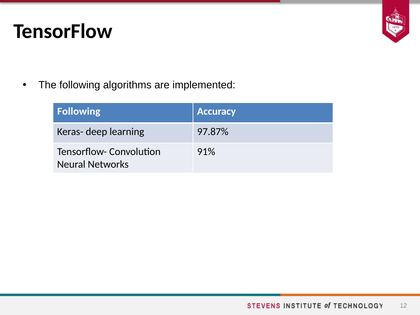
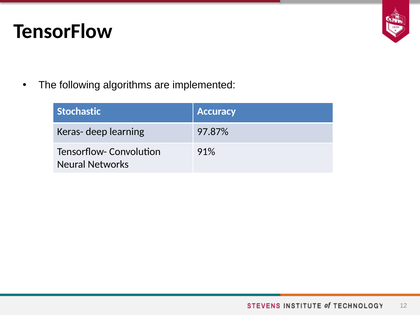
Following at (79, 111): Following -> Stochastic
